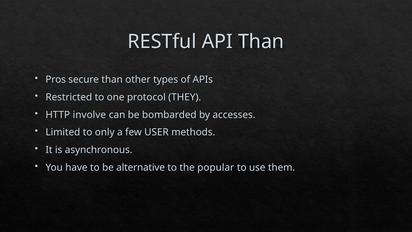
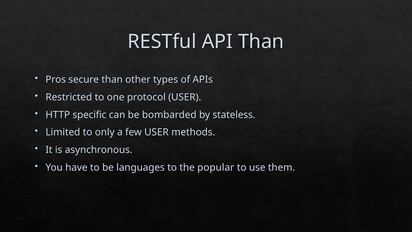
protocol THEY: THEY -> USER
involve: involve -> specific
accesses: accesses -> stateless
alternative: alternative -> languages
